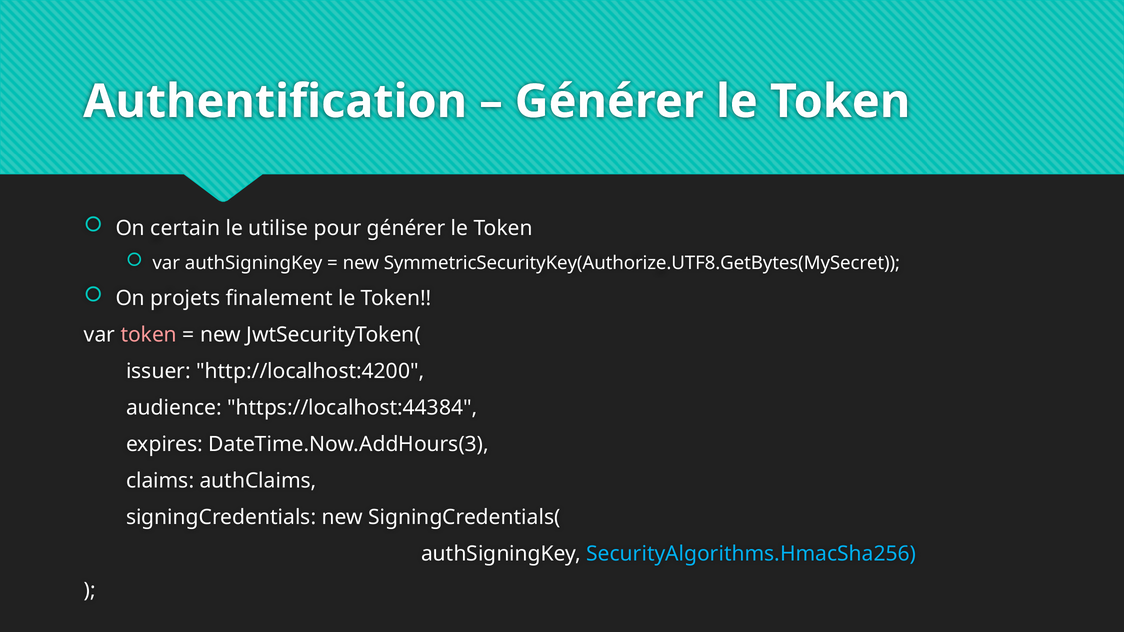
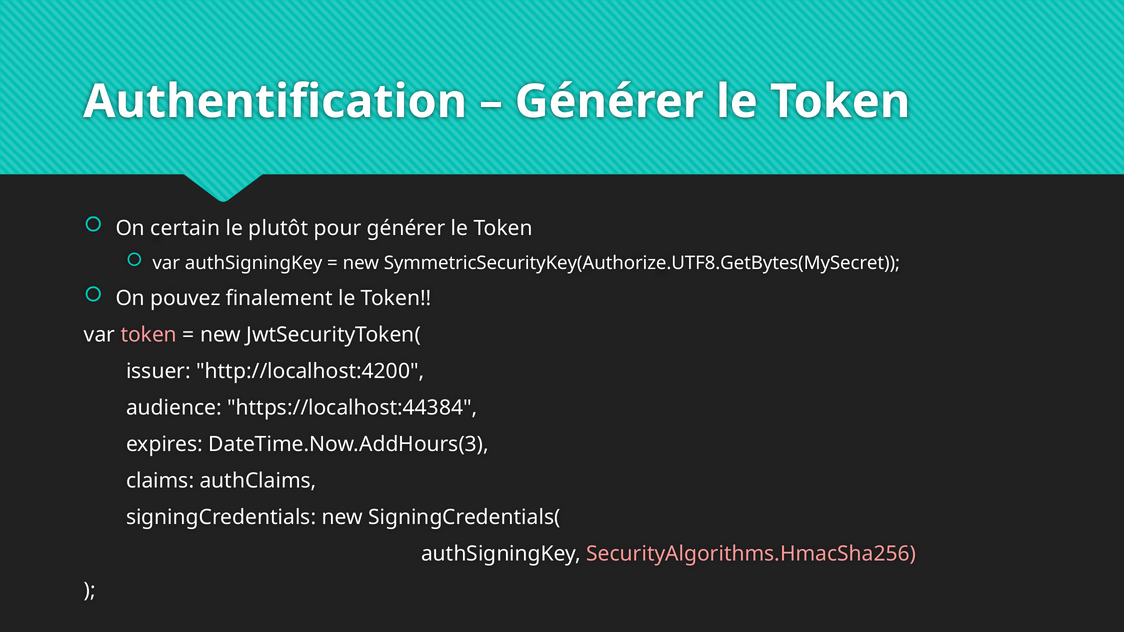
utilise: utilise -> plutôt
projets: projets -> pouvez
SecurityAlgorithms.HmacSha256 colour: light blue -> pink
